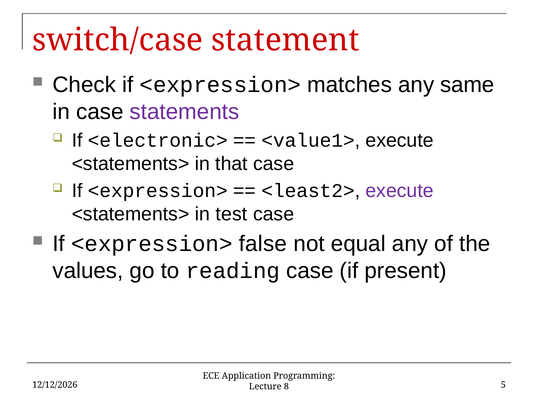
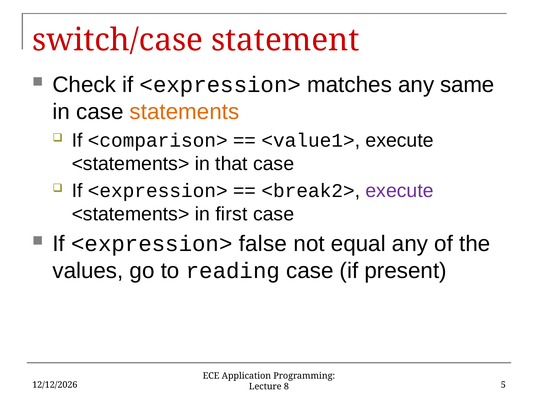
statements colour: purple -> orange
<electronic>: <electronic> -> <comparison>
<least2>: <least2> -> <break2>
test: test -> first
